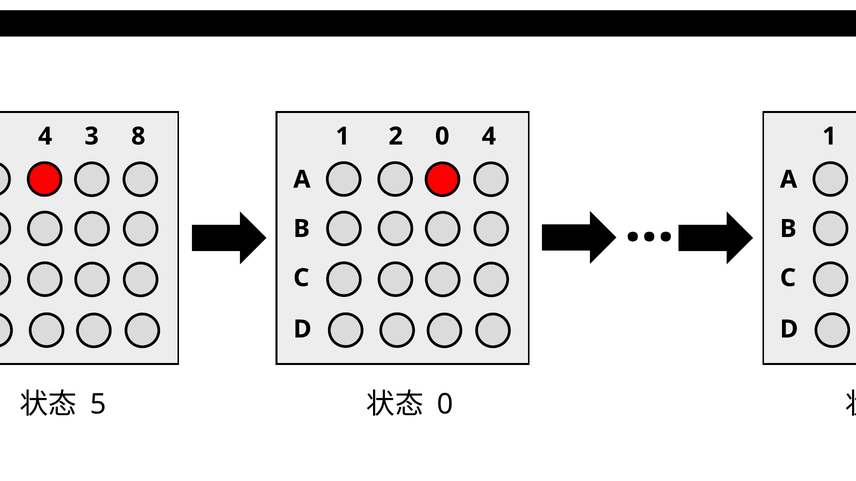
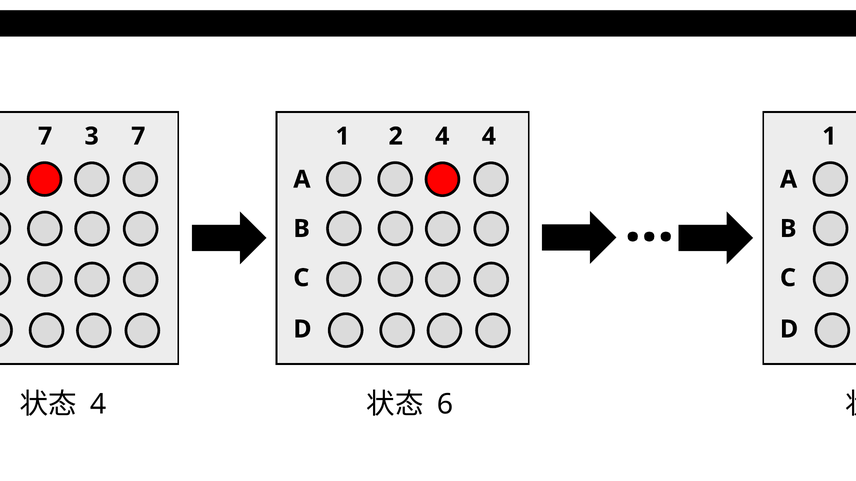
4 at (45, 136): 4 -> 7
3 8: 8 -> 7
2 0: 0 -> 4
5 at (98, 405): 5 -> 4
0 at (445, 405): 0 -> 6
